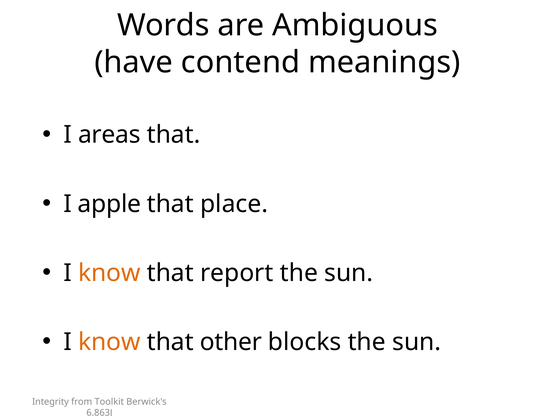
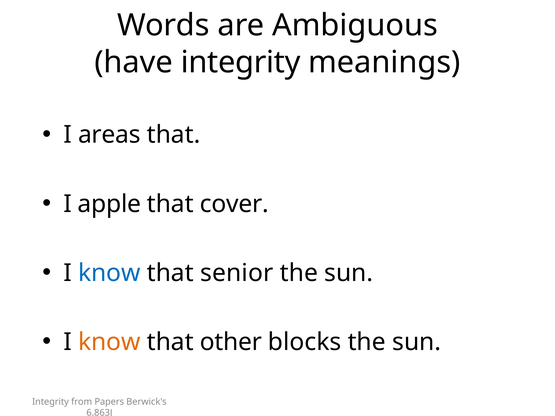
have contend: contend -> integrity
place: place -> cover
know at (109, 273) colour: orange -> blue
report: report -> senior
Toolkit: Toolkit -> Papers
